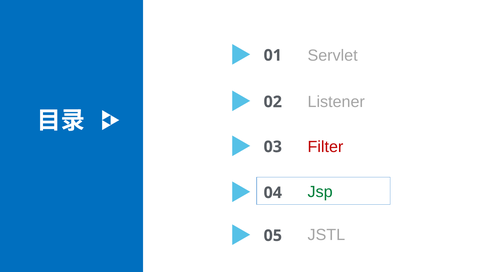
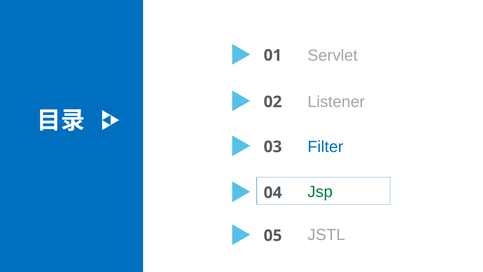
Filter colour: red -> blue
